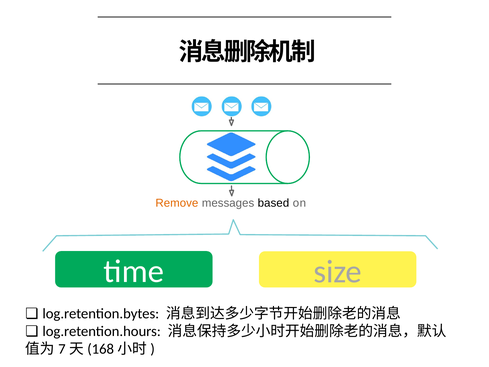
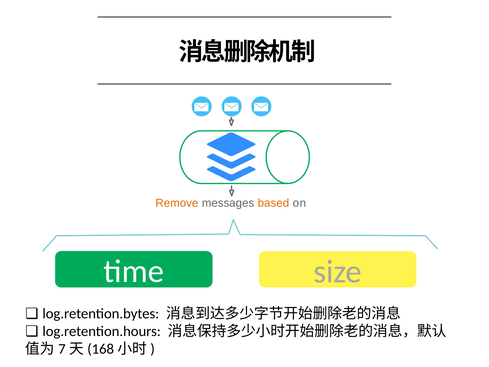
based colour: black -> orange
